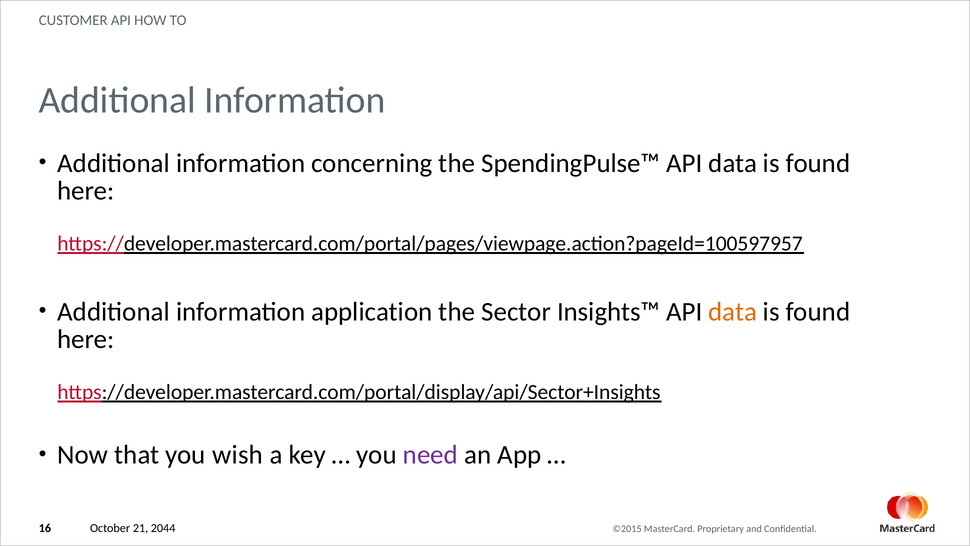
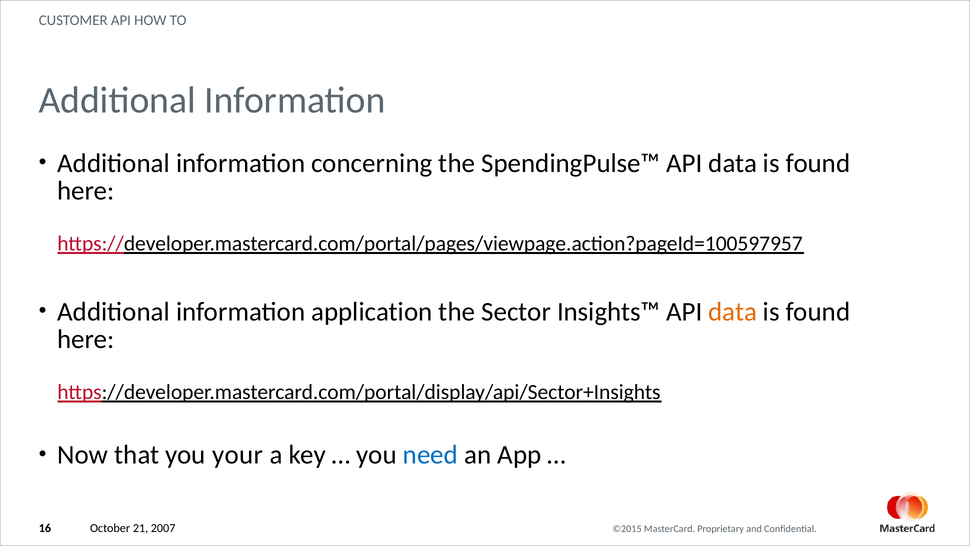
wish: wish -> your
need colour: purple -> blue
2044: 2044 -> 2007
